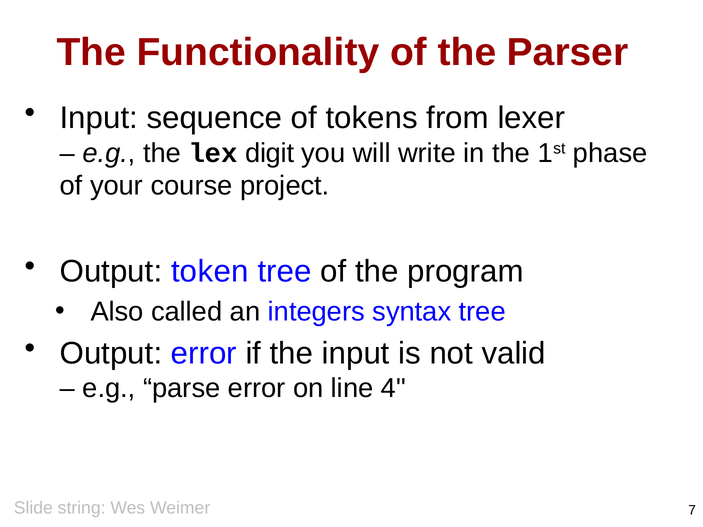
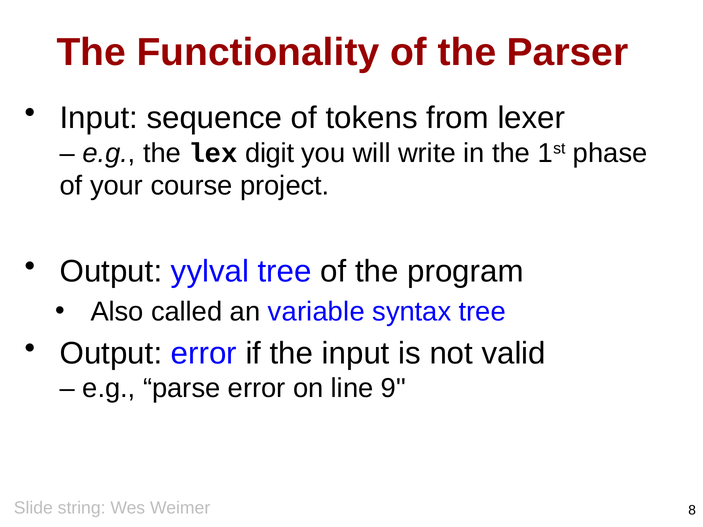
token: token -> yylval
integers: integers -> variable
4: 4 -> 9
7: 7 -> 8
